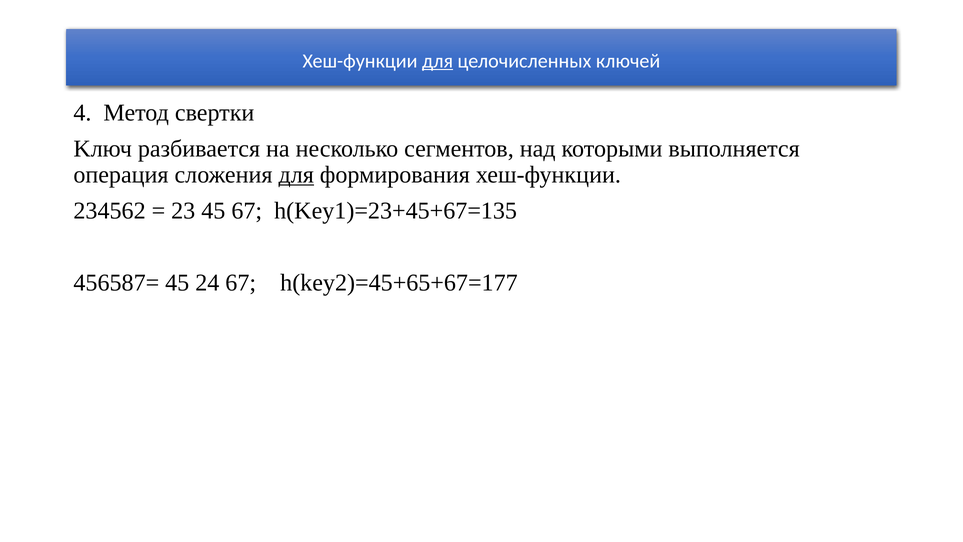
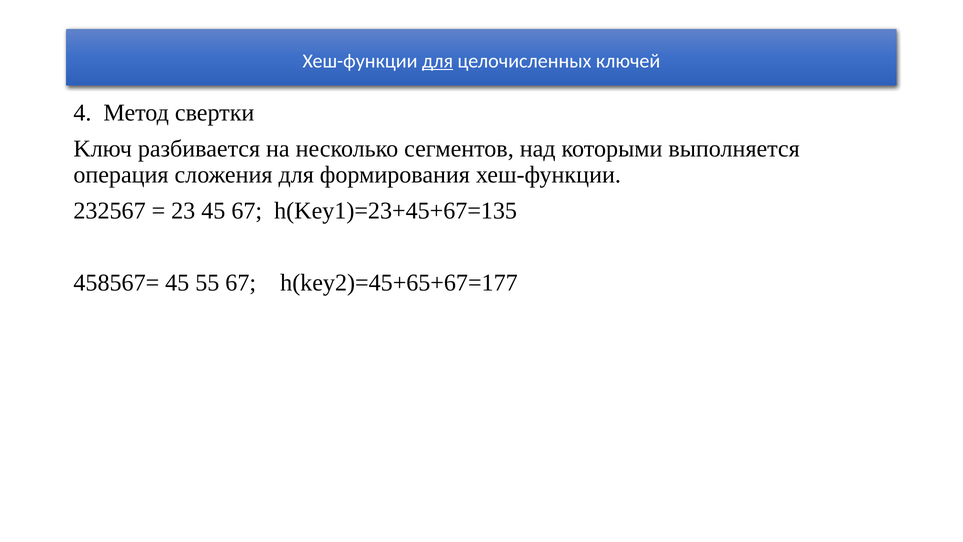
для at (296, 175) underline: present -> none
234562: 234562 -> 232567
456587=: 456587= -> 458567=
24: 24 -> 55
